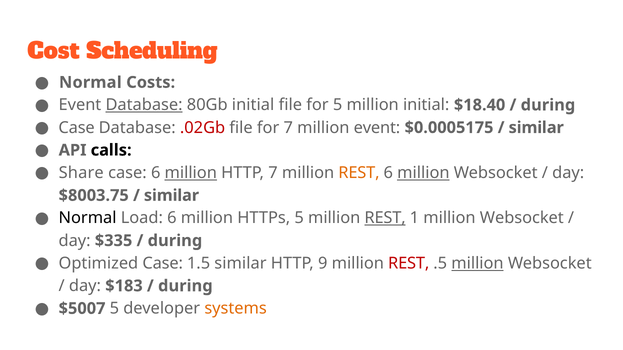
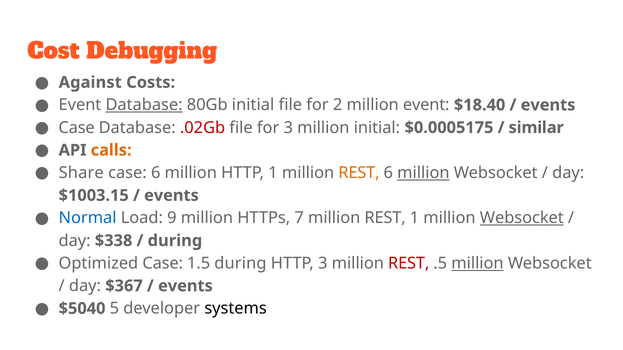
Scheduling: Scheduling -> Debugging
Normal at (90, 82): Normal -> Against
for 5: 5 -> 2
million initial: initial -> event
during at (548, 105): during -> events
for 7: 7 -> 3
million event: event -> initial
calls colour: black -> orange
million at (191, 173) underline: present -> none
HTTP 7: 7 -> 1
$8003.75: $8003.75 -> $1003.15
similar at (171, 196): similar -> events
Normal at (88, 218) colour: black -> blue
Load 6: 6 -> 9
HTTPs 5: 5 -> 7
REST at (385, 218) underline: present -> none
Websocket at (522, 218) underline: none -> present
$335: $335 -> $338
1.5 similar: similar -> during
HTTP 9: 9 -> 3
$183: $183 -> $367
during at (185, 286): during -> events
$5007: $5007 -> $5040
systems colour: orange -> black
